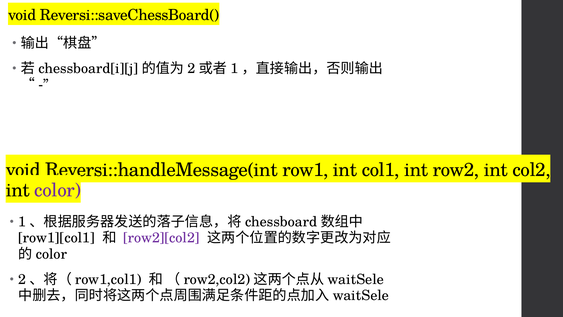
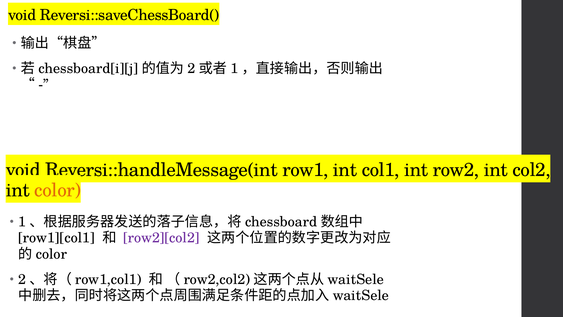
color colour: purple -> orange
